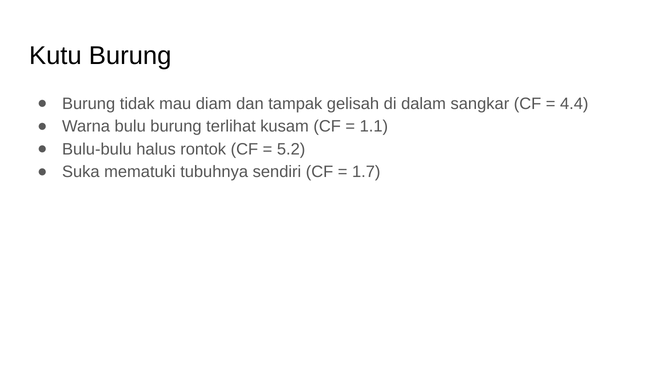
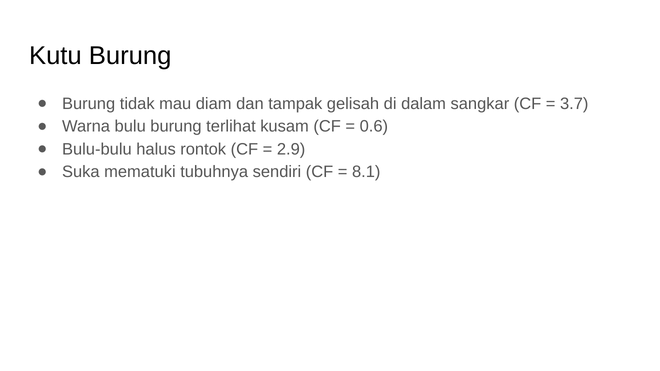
4.4: 4.4 -> 3.7
1.1: 1.1 -> 0.6
5.2: 5.2 -> 2.9
1.7: 1.7 -> 8.1
